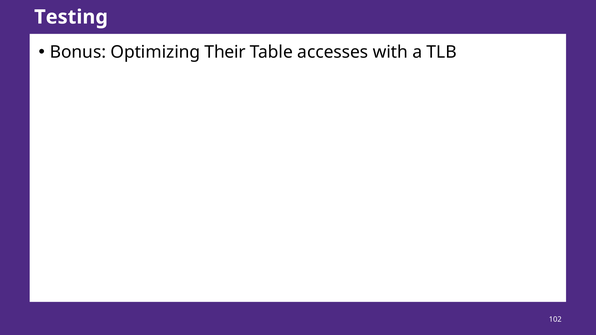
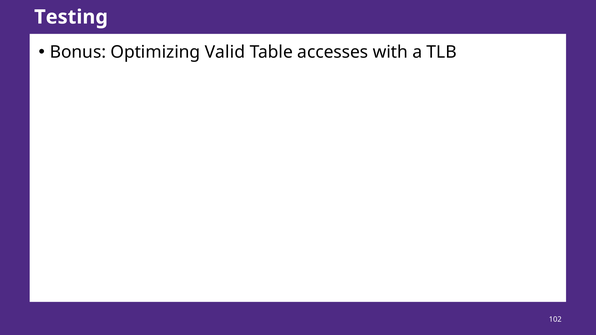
Their: Their -> Valid
